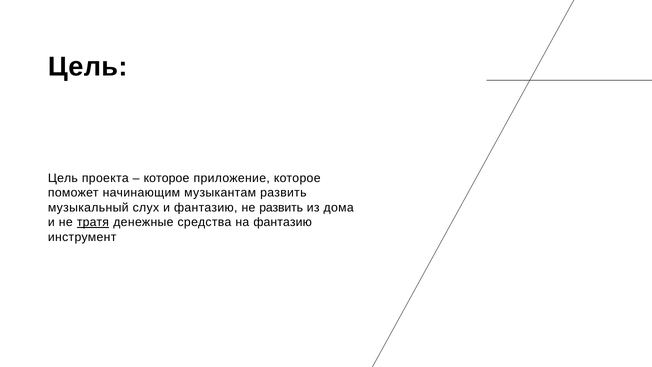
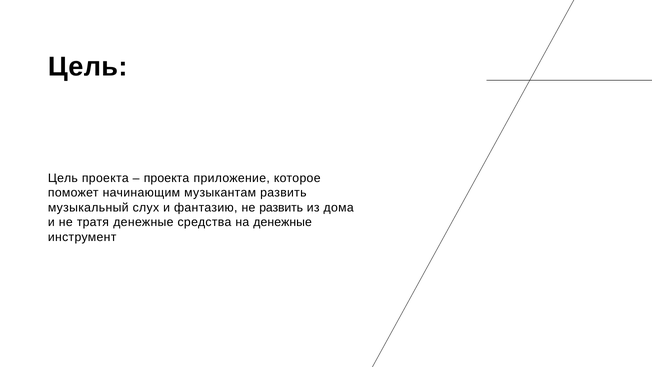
которое at (167, 178): которое -> проекта
тратя underline: present -> none
на фантазию: фантазию -> денежные
